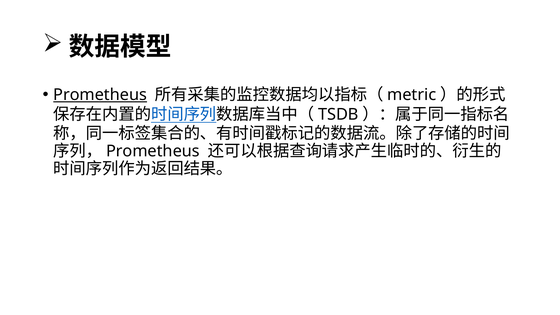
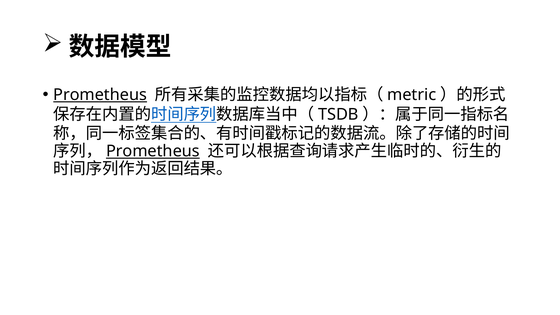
Prometheus at (153, 151) underline: none -> present
